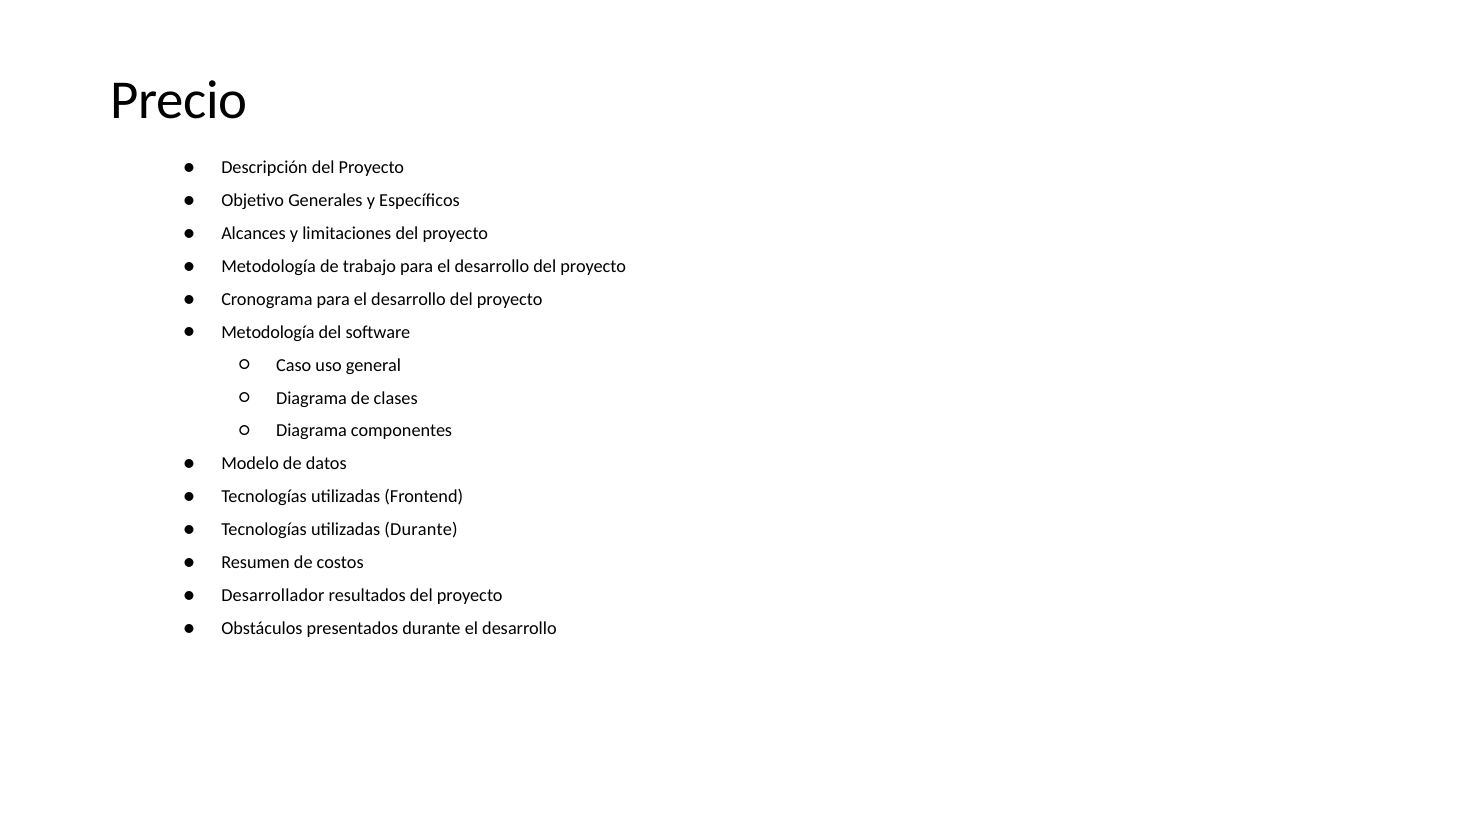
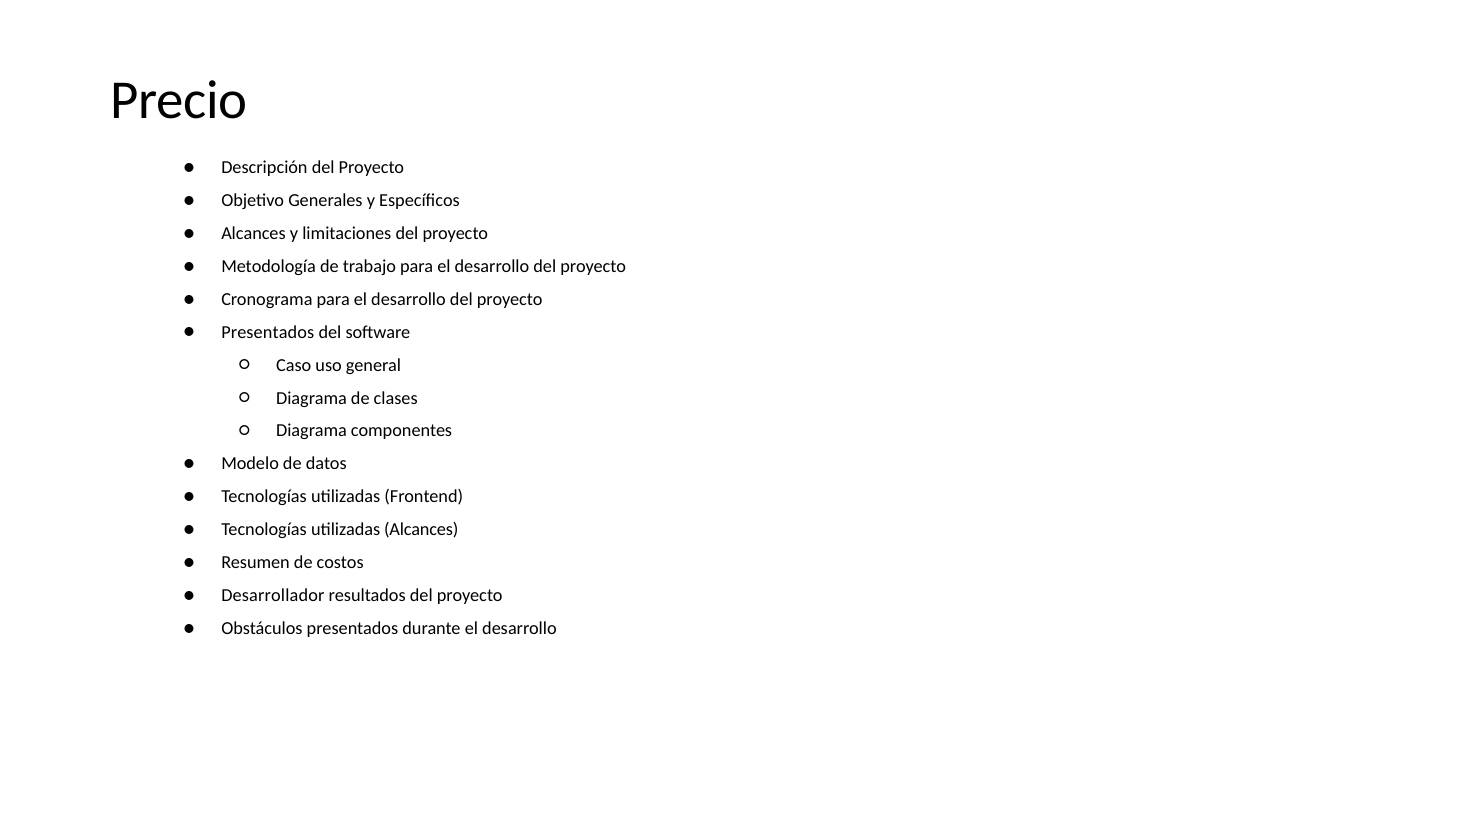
Metodología at (268, 332): Metodología -> Presentados
utilizadas Durante: Durante -> Alcances
